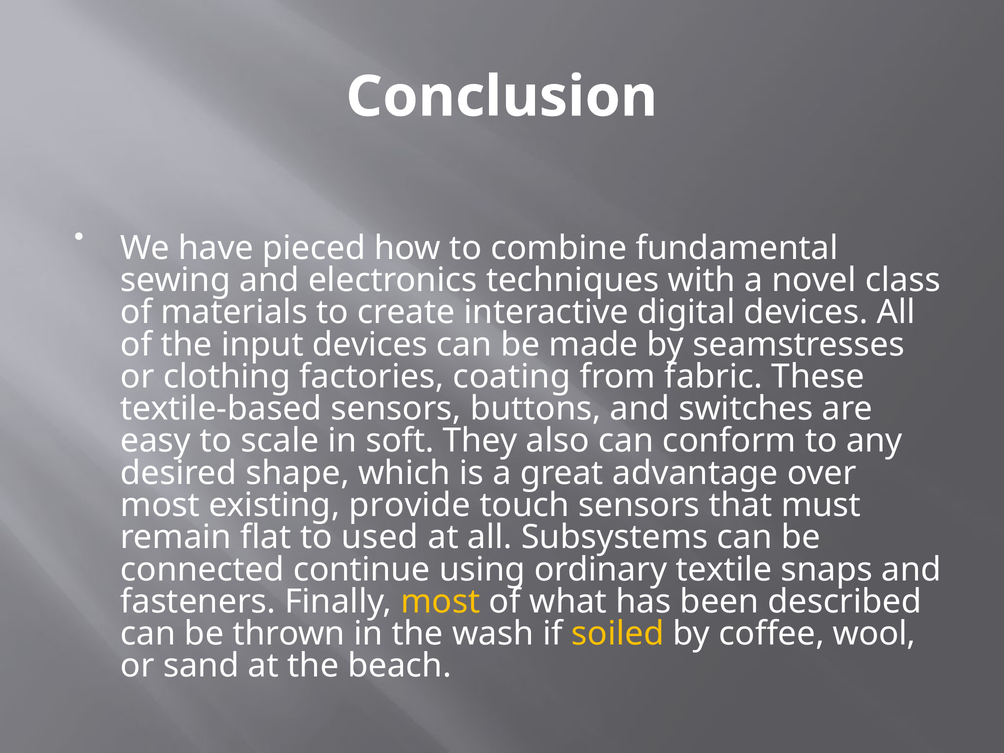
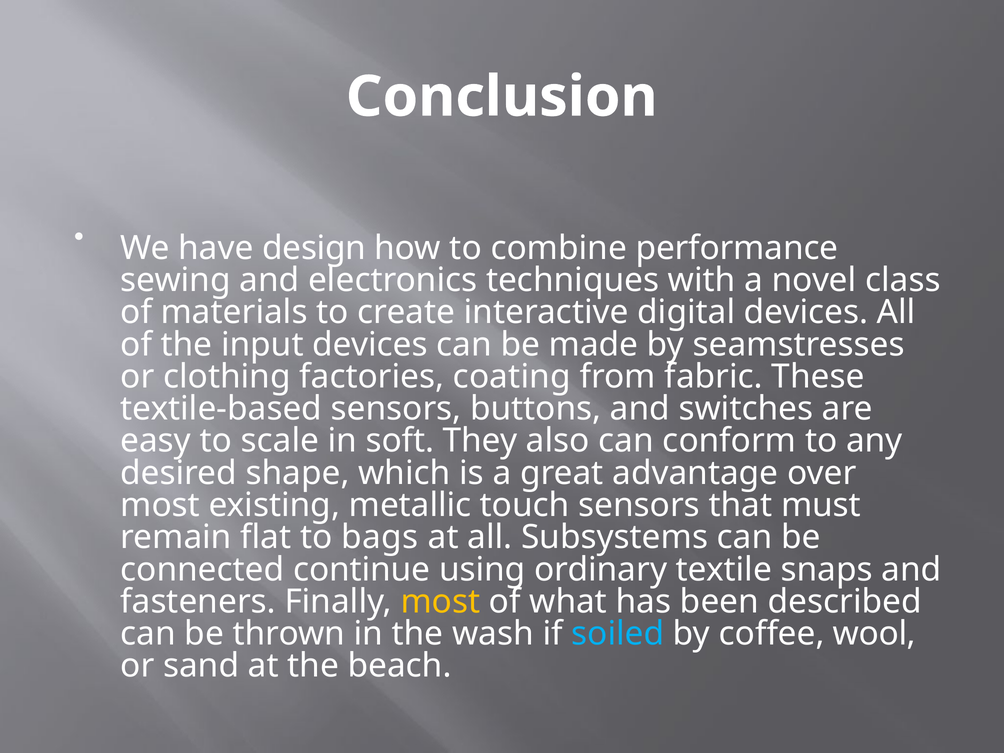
pieced: pieced -> design
fundamental: fundamental -> performance
provide: provide -> metallic
used: used -> bags
soiled colour: yellow -> light blue
